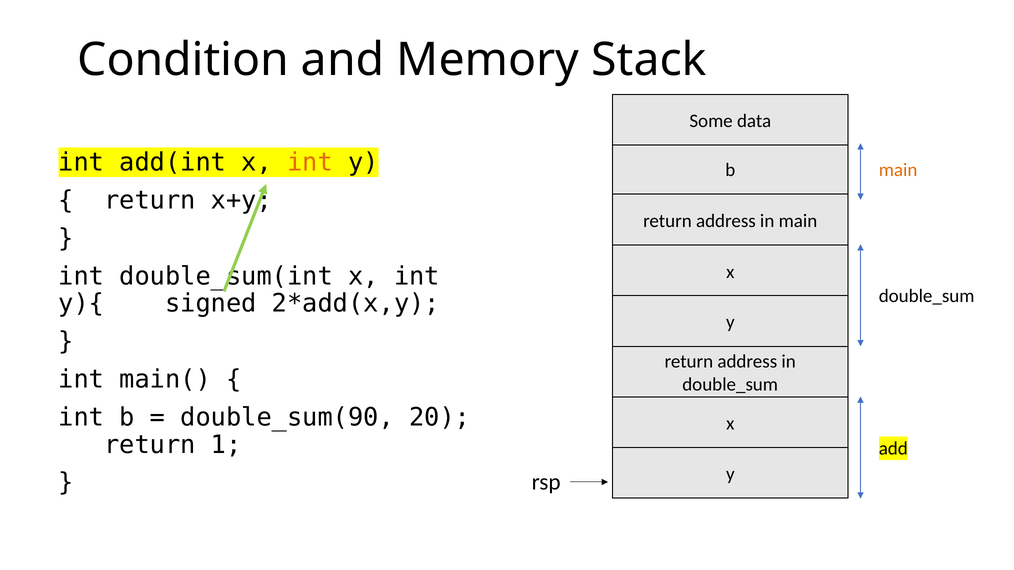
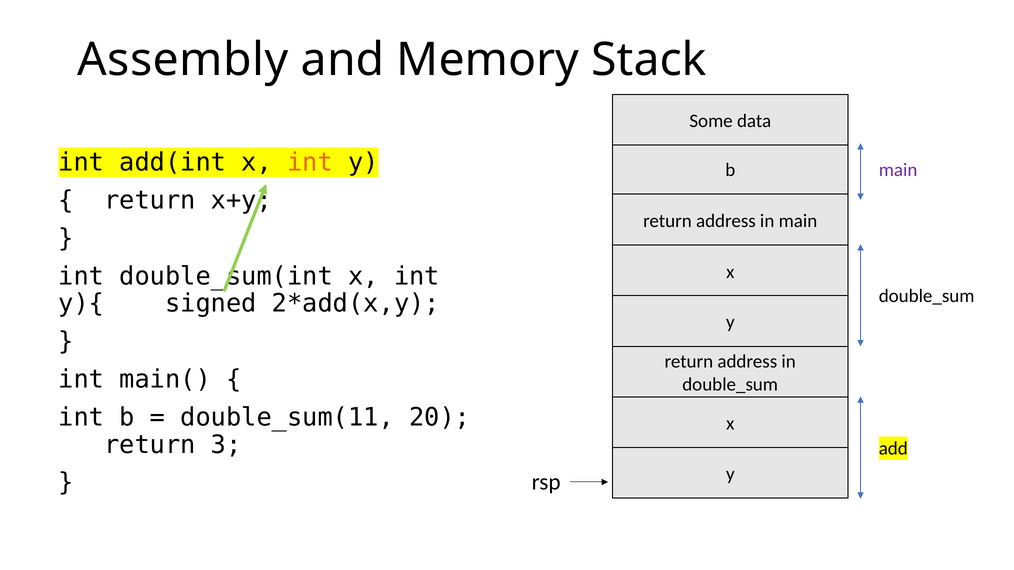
Condition: Condition -> Assembly
main at (898, 170) colour: orange -> purple
double_sum(90: double_sum(90 -> double_sum(11
1: 1 -> 3
